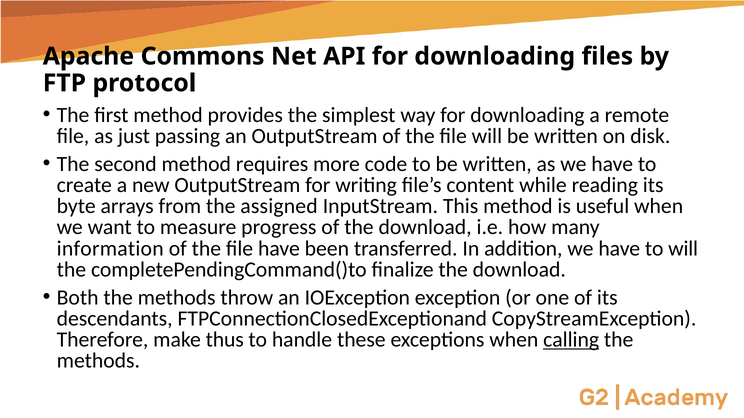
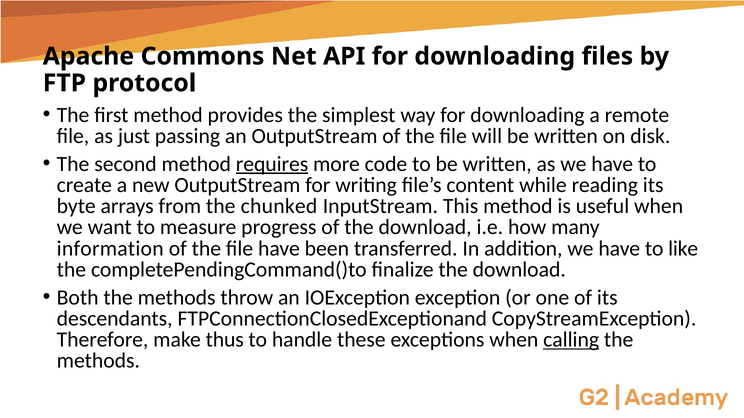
requires underline: none -> present
assigned: assigned -> chunked
to will: will -> like
